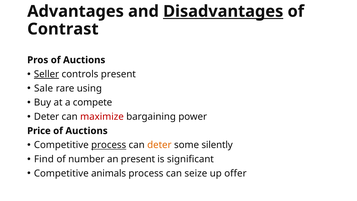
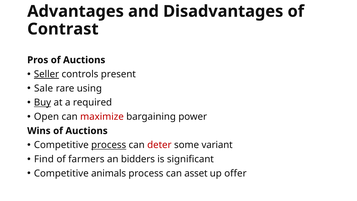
Disadvantages underline: present -> none
Buy underline: none -> present
compete: compete -> required
Deter at (47, 117): Deter -> Open
Price: Price -> Wins
deter at (159, 145) colour: orange -> red
silently: silently -> variant
number: number -> farmers
an present: present -> bidders
seize: seize -> asset
